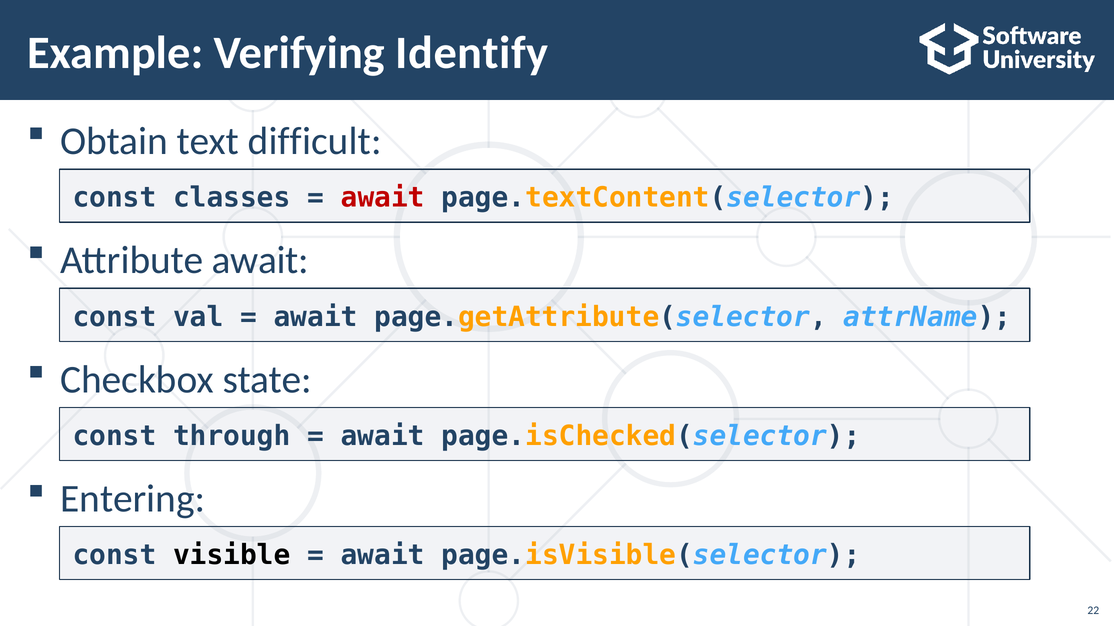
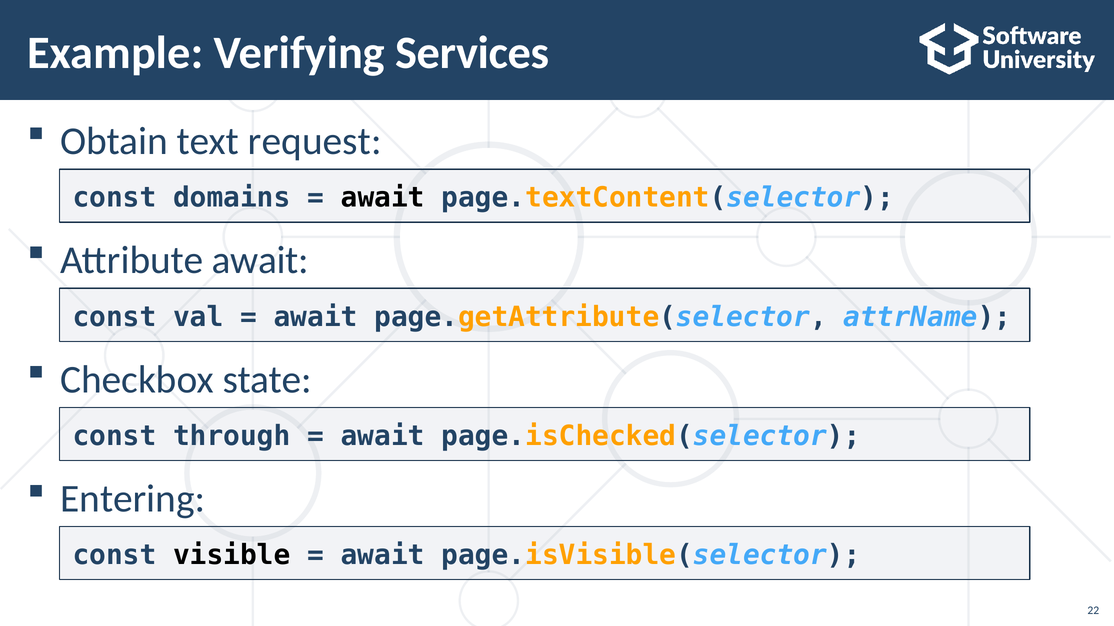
Identify: Identify -> Services
difficult: difficult -> request
classes: classes -> domains
await at (383, 198) colour: red -> black
